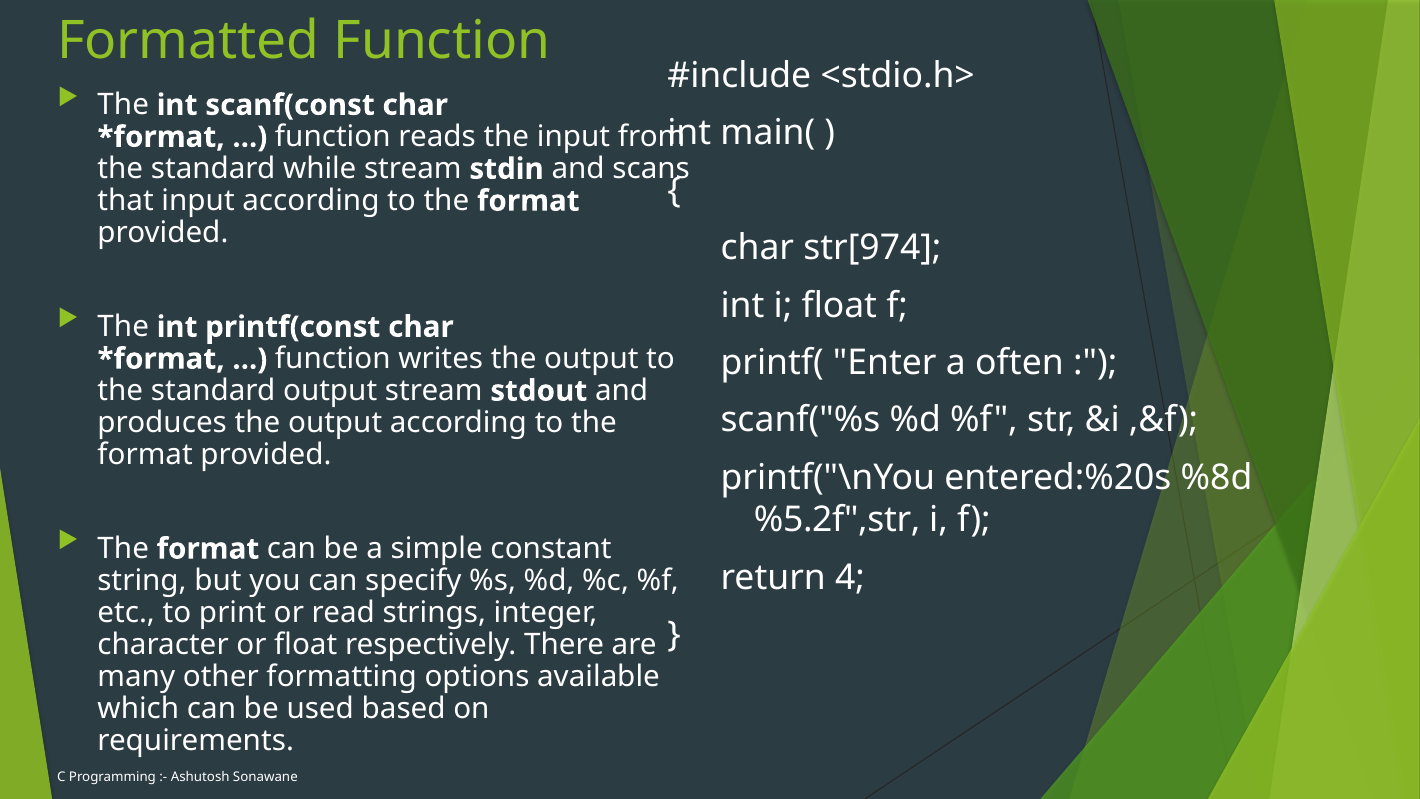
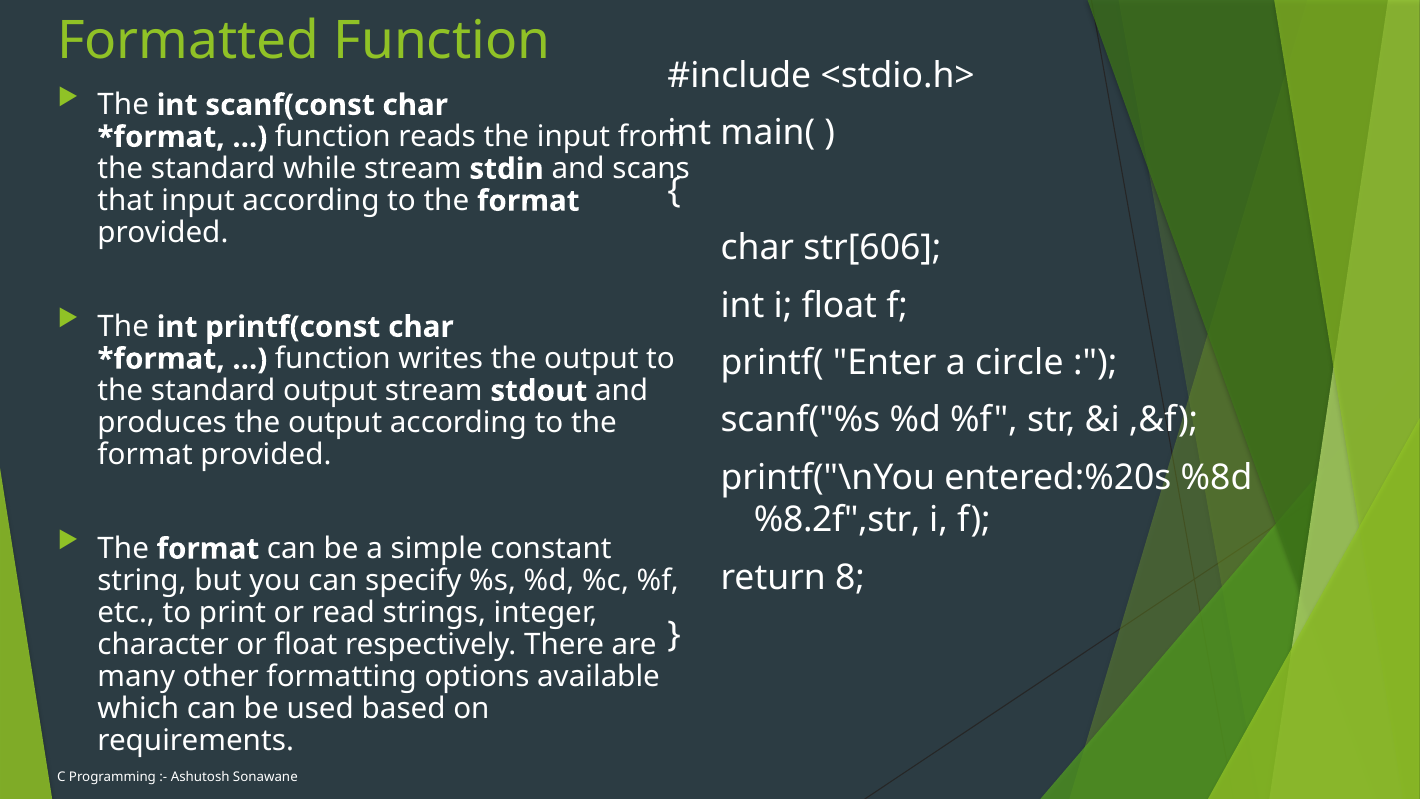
str[974: str[974 -> str[606
often: often -> circle
%5.2f",str: %5.2f",str -> %8.2f",str
4: 4 -> 8
